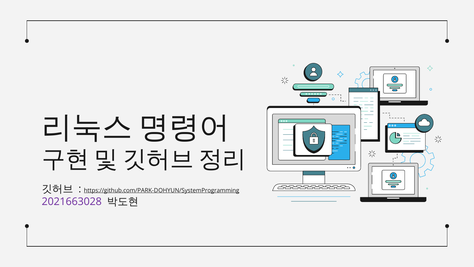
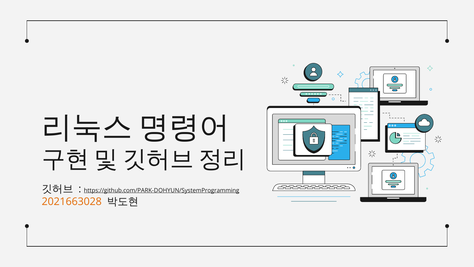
2021663028 colour: purple -> orange
